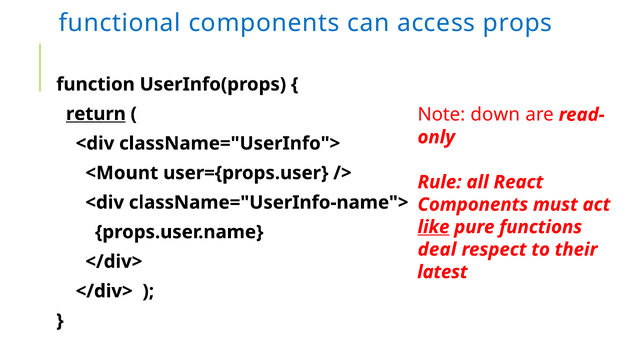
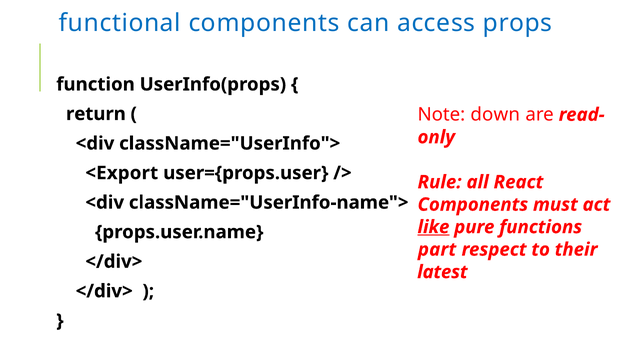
return underline: present -> none
<Mount: <Mount -> <Export
deal: deal -> part
